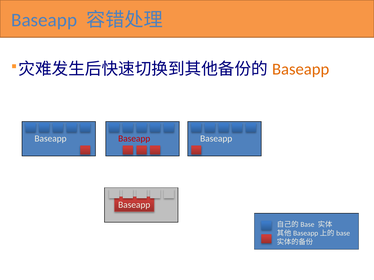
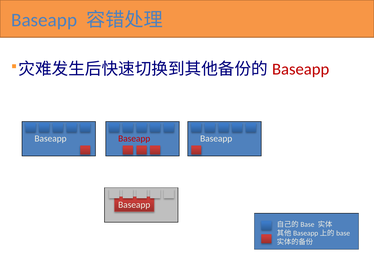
Baseapp at (301, 69) colour: orange -> red
